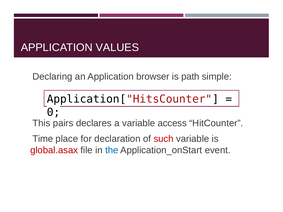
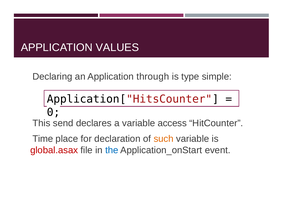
browser: browser -> through
path: path -> type
pairs: pairs -> send
such colour: red -> orange
